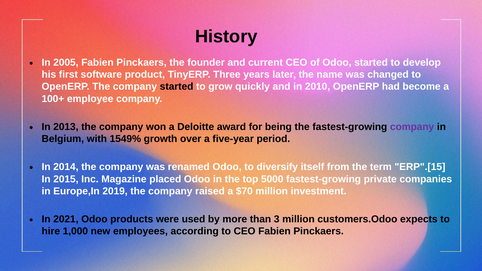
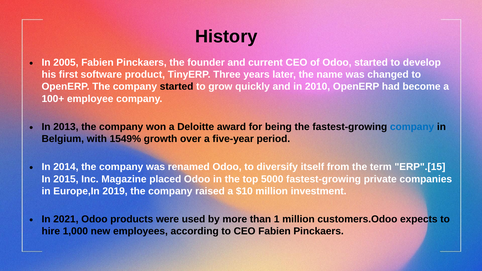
company at (412, 127) colour: purple -> blue
$70: $70 -> $10
3: 3 -> 1
